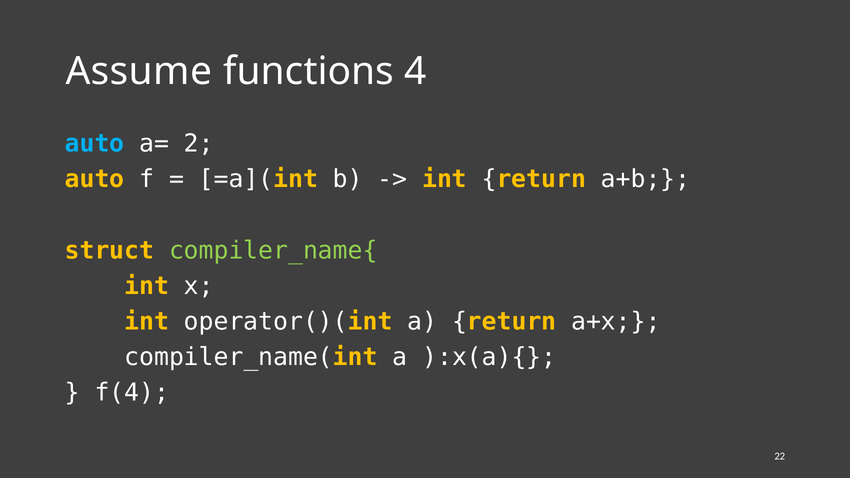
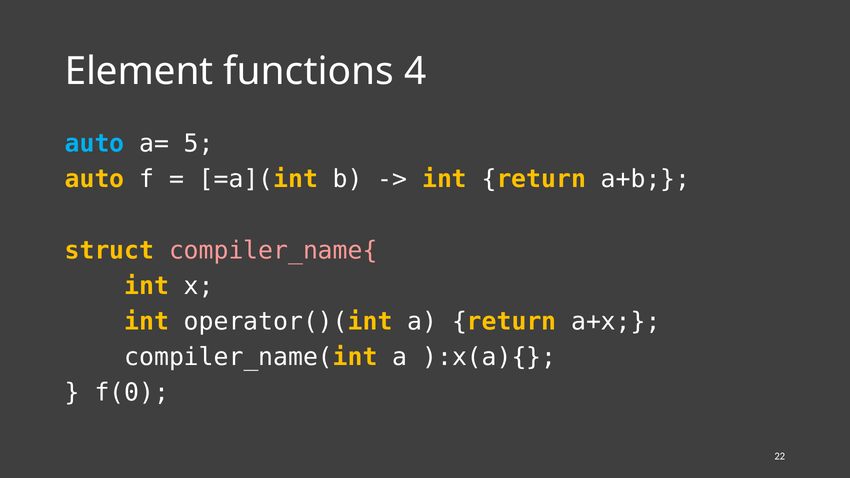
Assume: Assume -> Element
2: 2 -> 5
compiler_name{ colour: light green -> pink
f(4: f(4 -> f(0
